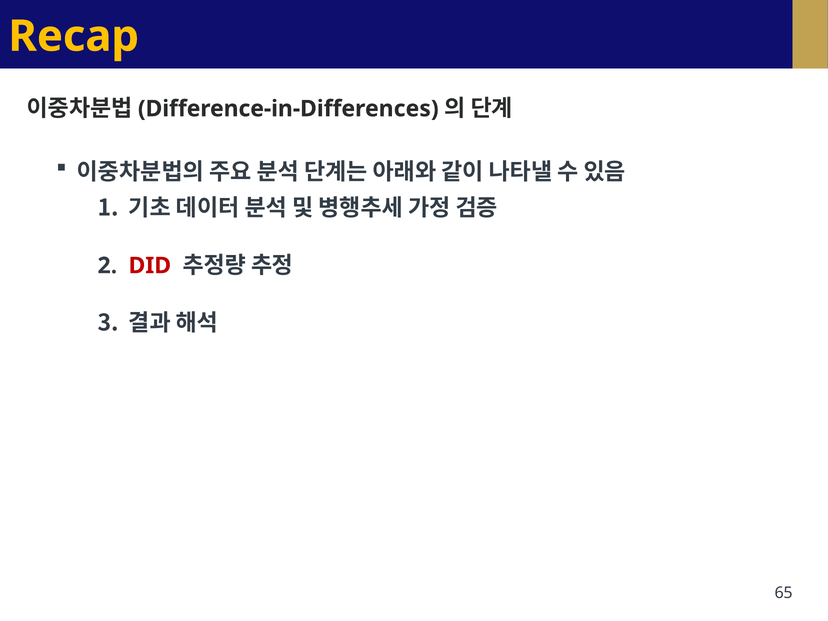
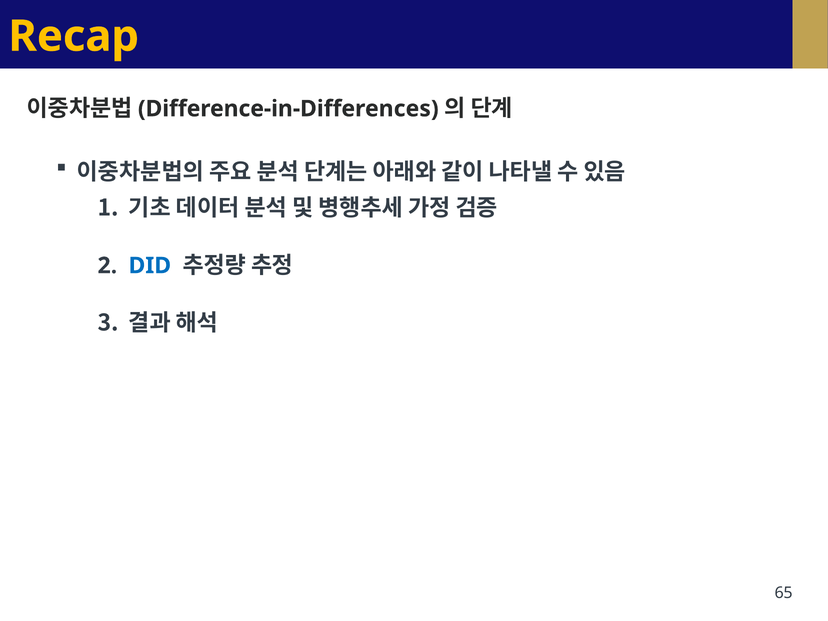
DID colour: red -> blue
